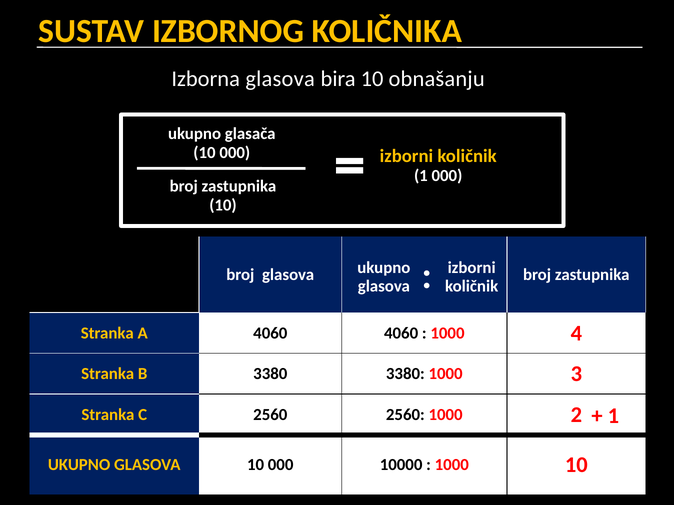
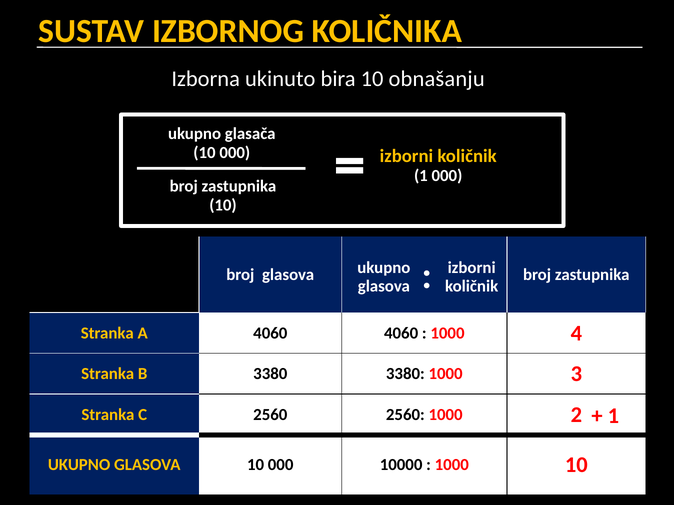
Izborna glasova: glasova -> ukinuto
